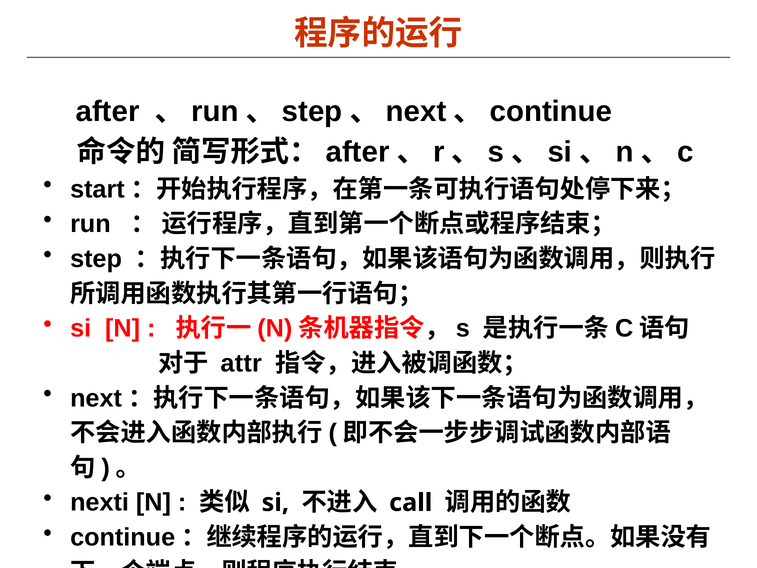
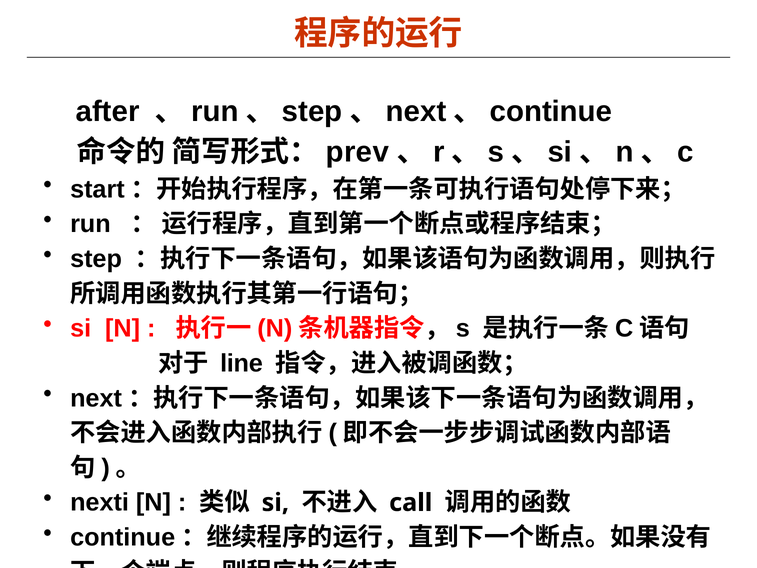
after at (358, 152): after -> prev
attr: attr -> line
